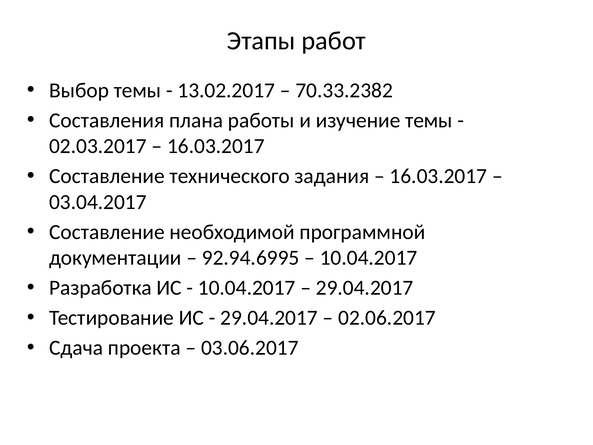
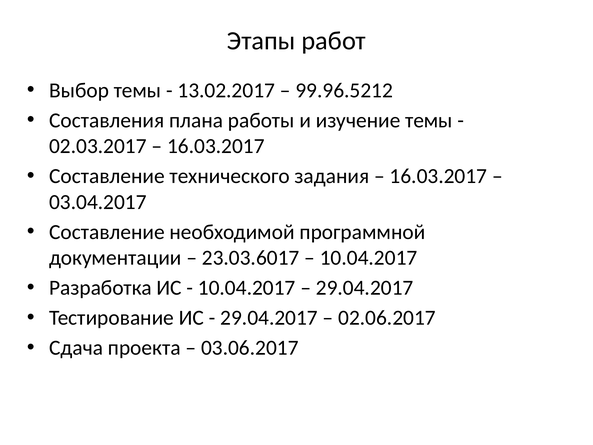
70.33.2382: 70.33.2382 -> 99.96.5212
92.94.6995: 92.94.6995 -> 23.03.6017
